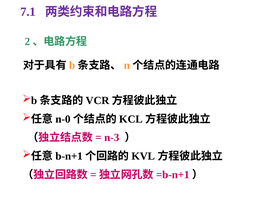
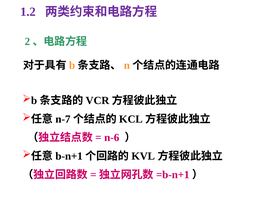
7.1: 7.1 -> 1.2
n-0: n-0 -> n-7
n-3: n-3 -> n-6
